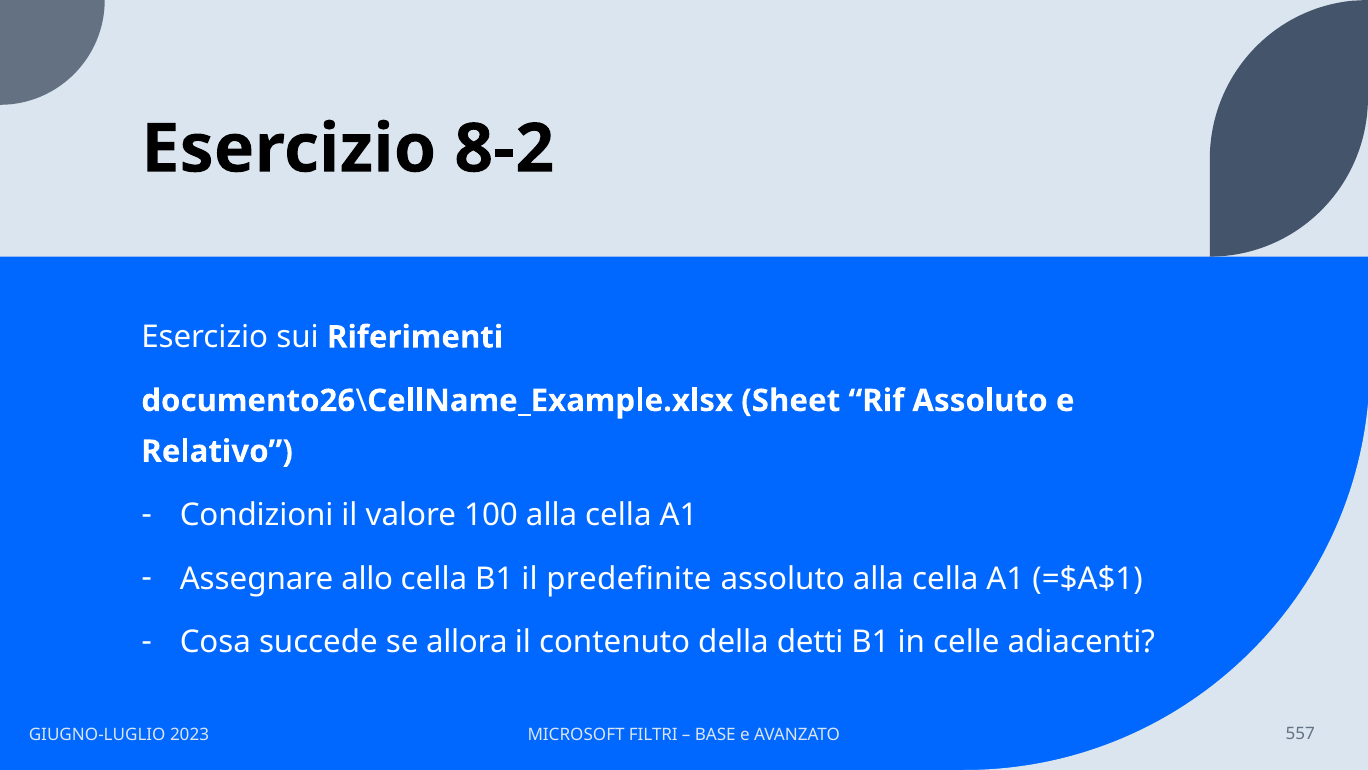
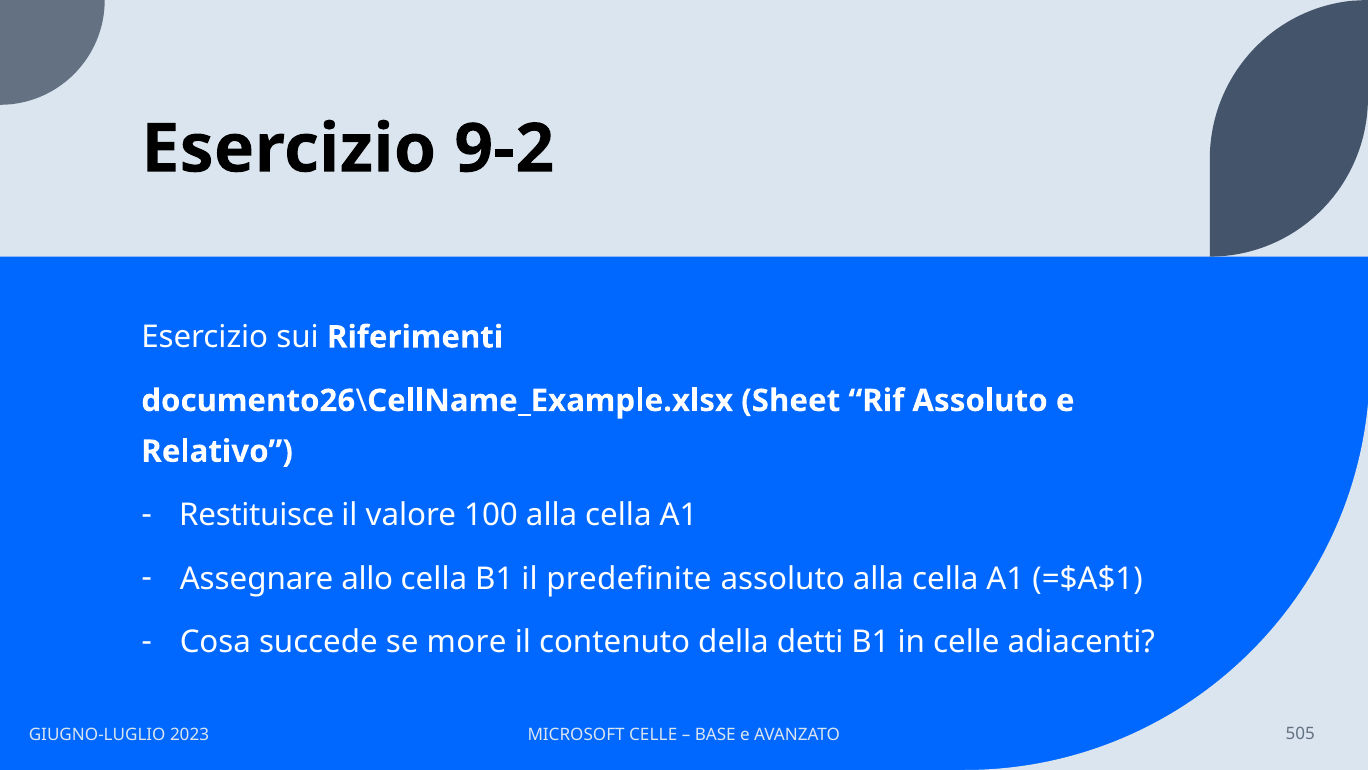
8-2: 8-2 -> 9-2
Condizioni: Condizioni -> Restituisce
allora: allora -> more
MICROSOFT FILTRI: FILTRI -> CELLE
557: 557 -> 505
